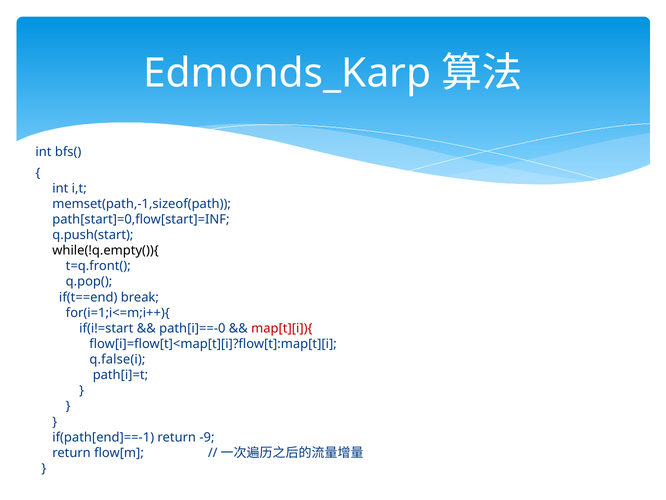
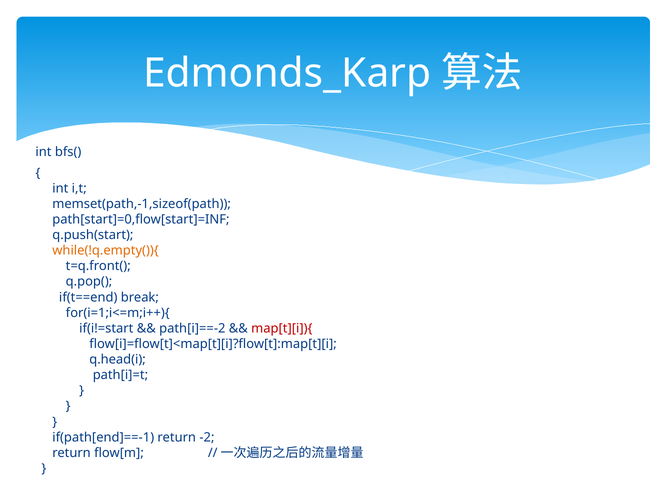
while(!q.empty()){ colour: black -> orange
path[i]==-0: path[i]==-0 -> path[i]==-2
q.false(i: q.false(i -> q.head(i
-9: -9 -> -2
